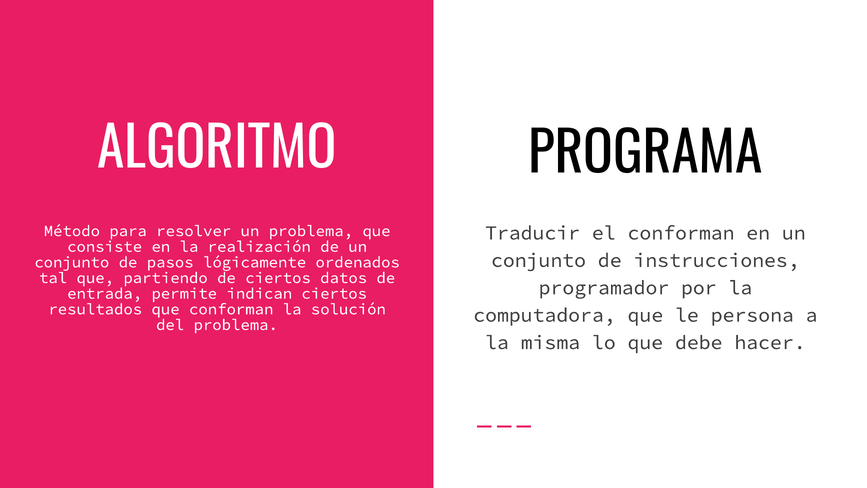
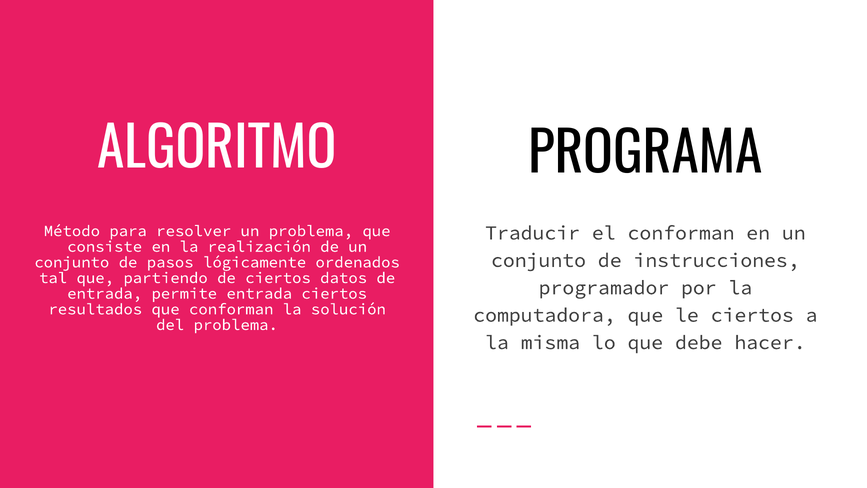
permite indican: indican -> entrada
le persona: persona -> ciertos
